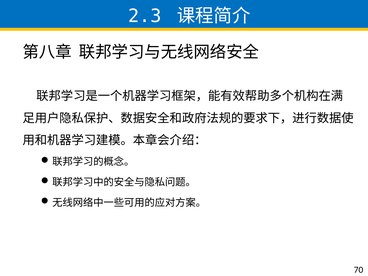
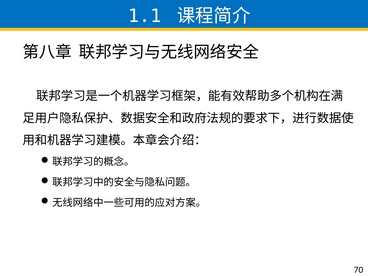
2.3: 2.3 -> 1.1
